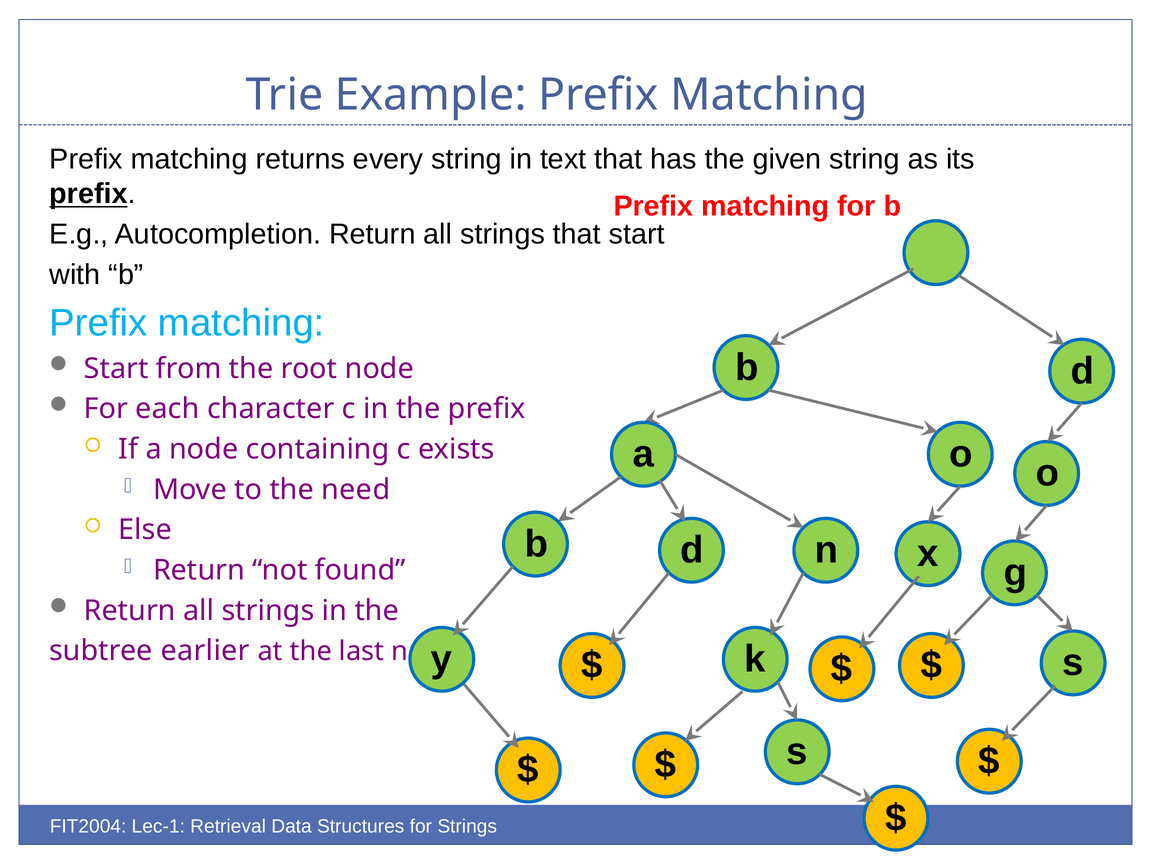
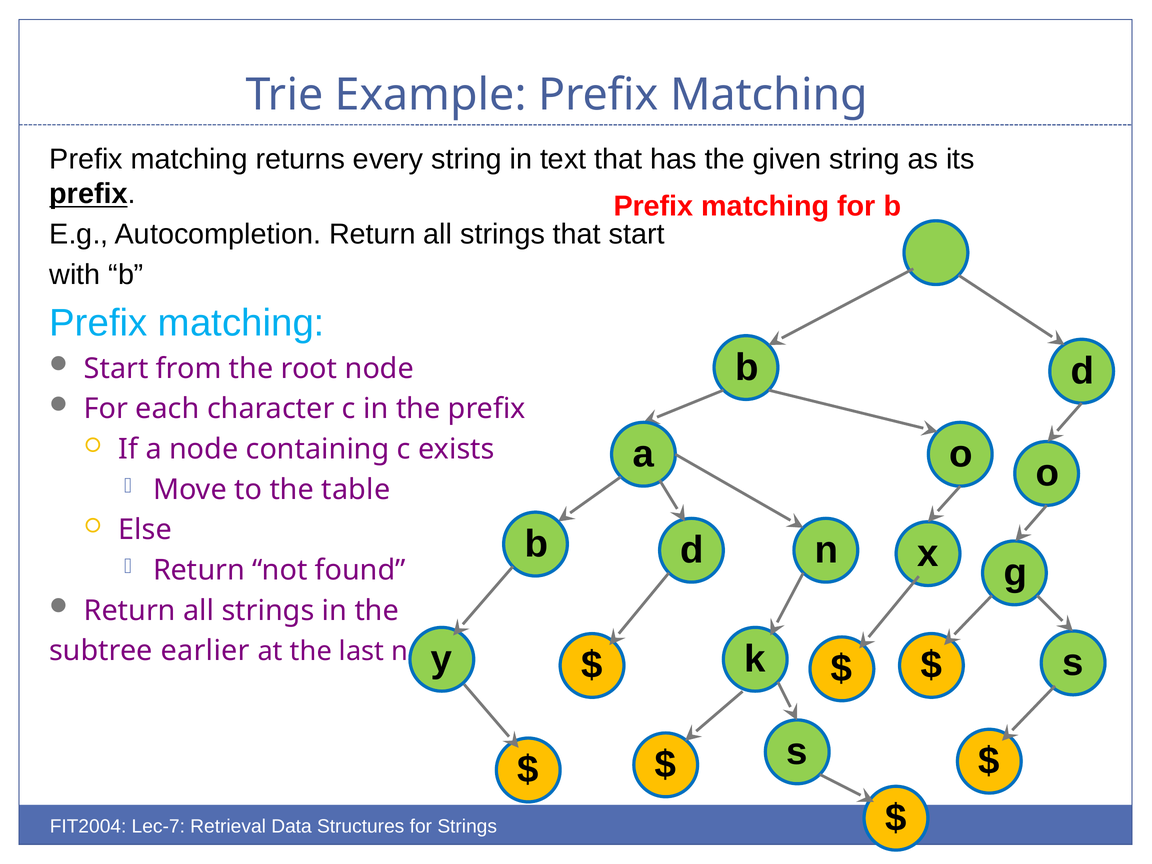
need: need -> table
Lec-1: Lec-1 -> Lec-7
